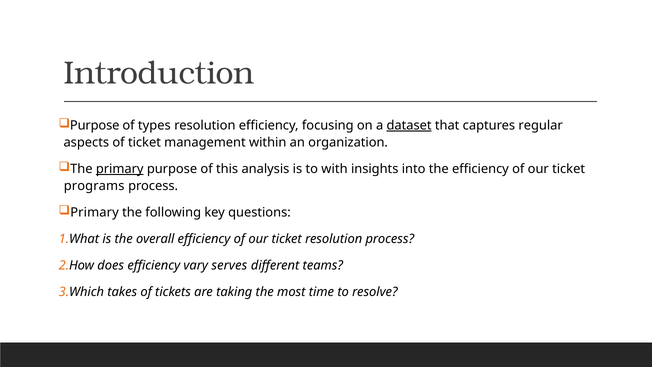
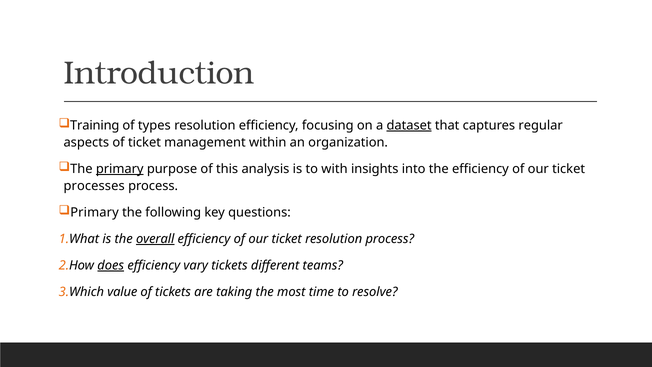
Purpose at (95, 125): Purpose -> Training
programs: programs -> processes
overall underline: none -> present
does underline: none -> present
vary serves: serves -> tickets
takes: takes -> value
